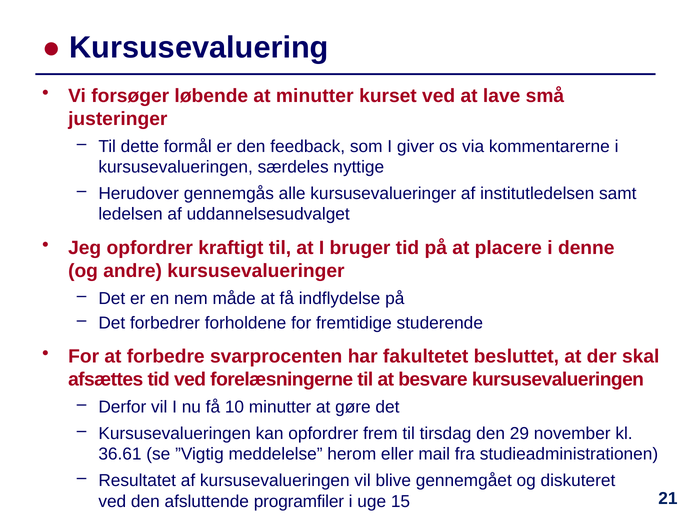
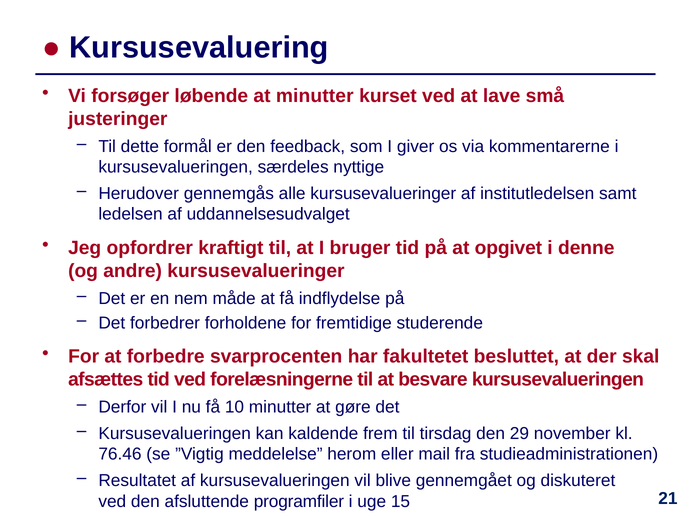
placere: placere -> opgivet
kan opfordrer: opfordrer -> kaldende
36.61: 36.61 -> 76.46
